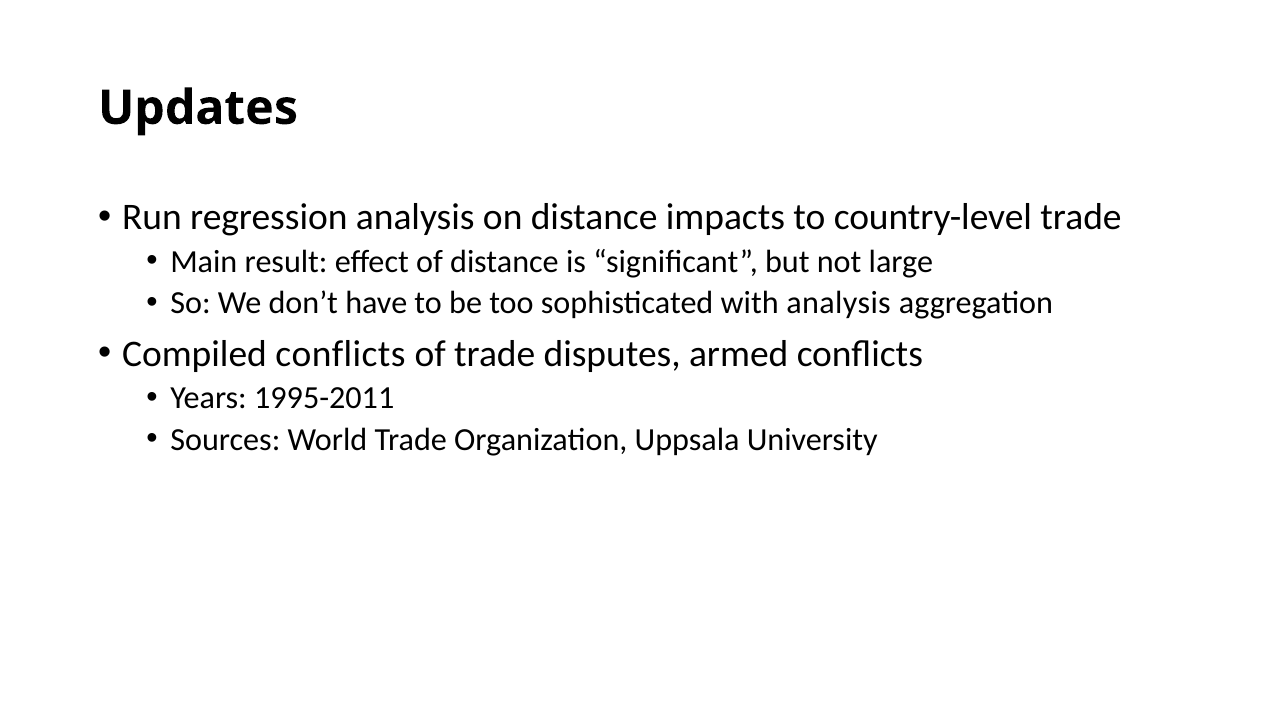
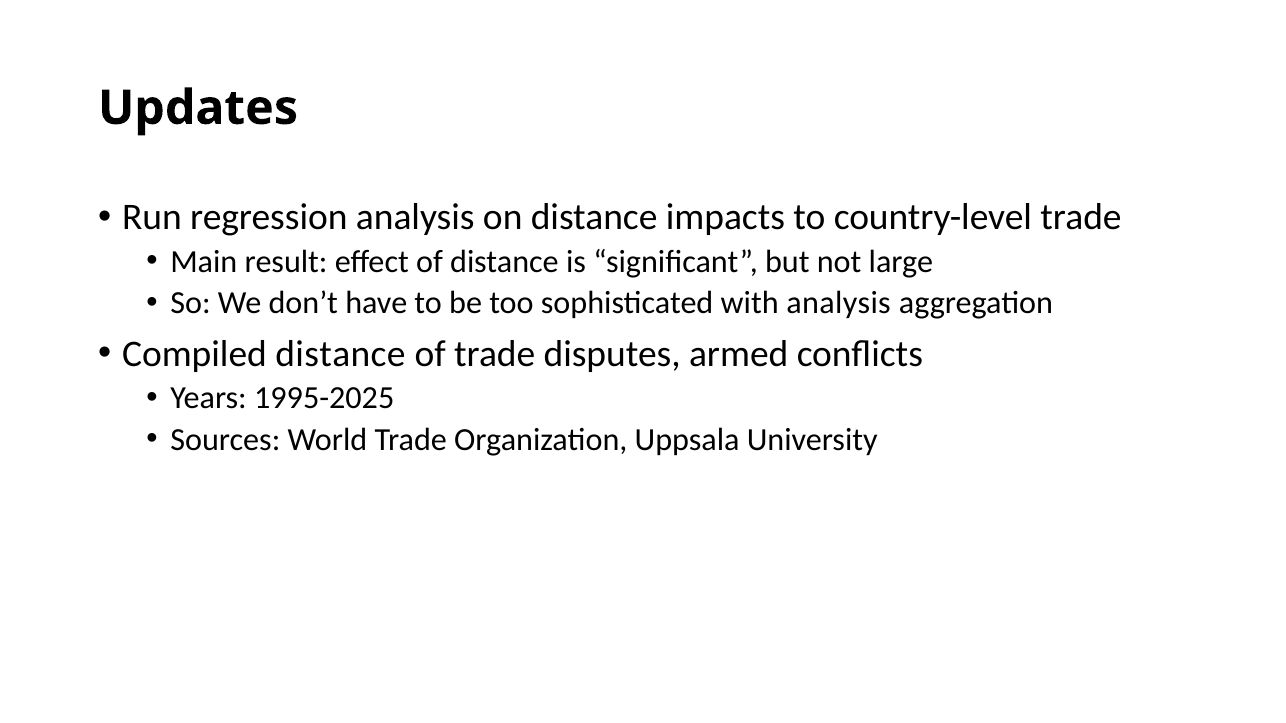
Compiled conflicts: conflicts -> distance
1995-2011: 1995-2011 -> 1995-2025
